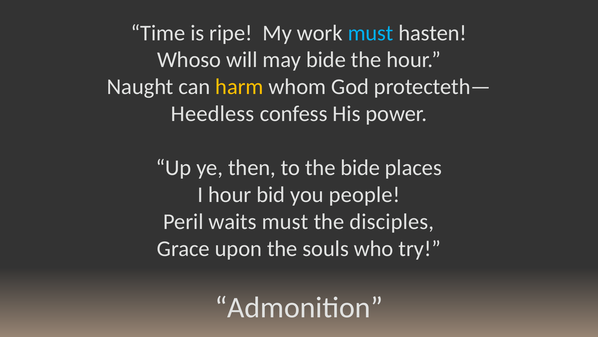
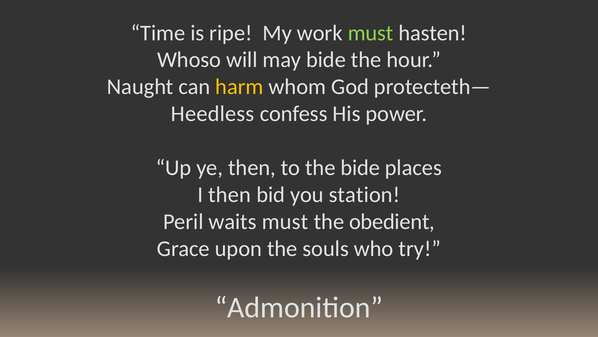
must at (371, 33) colour: light blue -> light green
I hour: hour -> then
people: people -> station
disciples: disciples -> obedient
